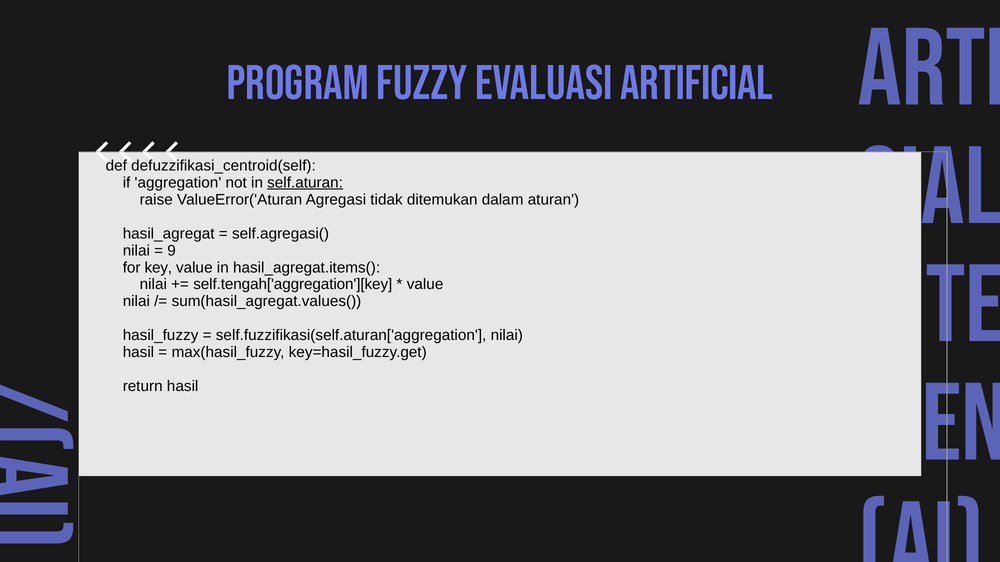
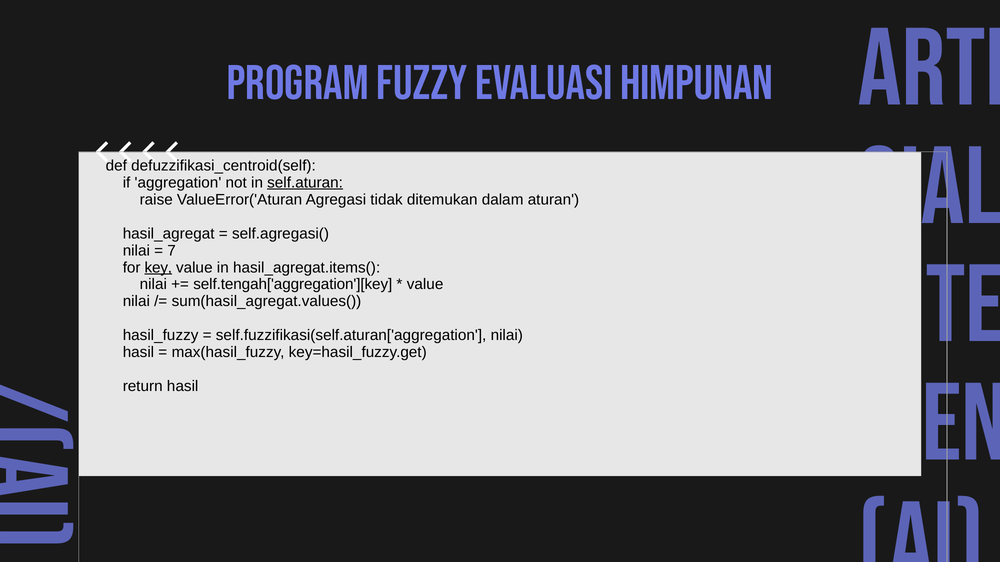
ARTIFICIAL: ARTIFICIAL -> HIMPUNAN
9: 9 -> 7
key underline: none -> present
